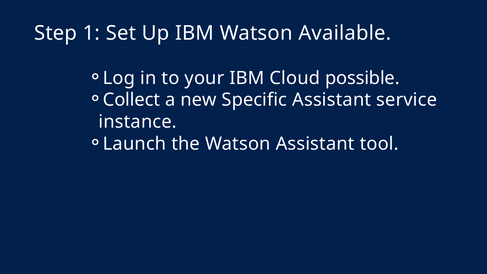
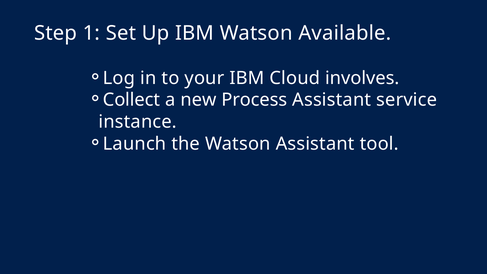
possible: possible -> involves
Specific: Specific -> Process
